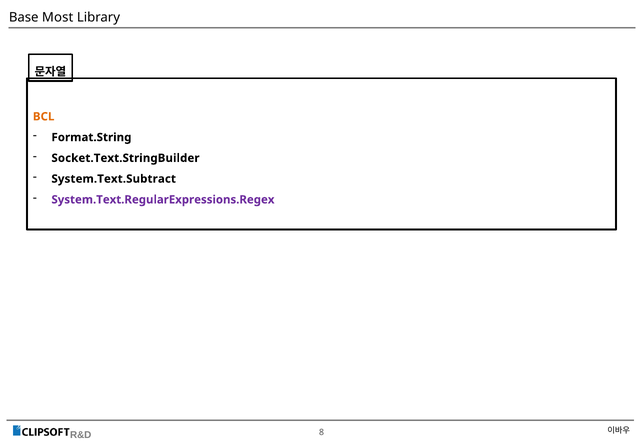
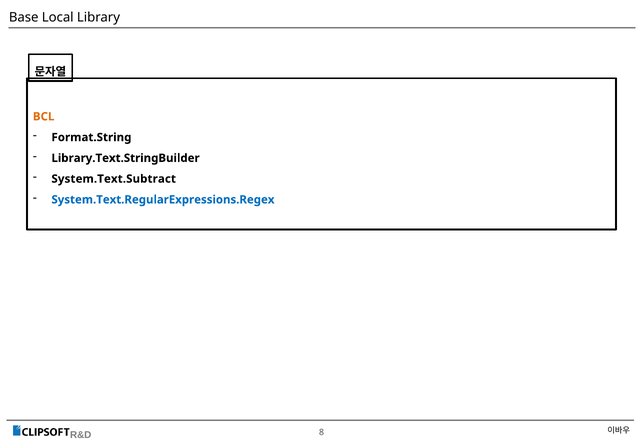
Most: Most -> Local
Socket.Text.StringBuilder: Socket.Text.StringBuilder -> Library.Text.StringBuilder
System.Text.RegularExpressions.Regex colour: purple -> blue
